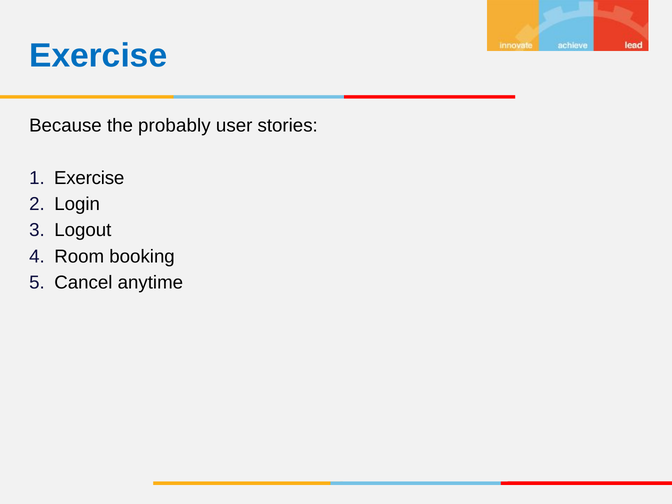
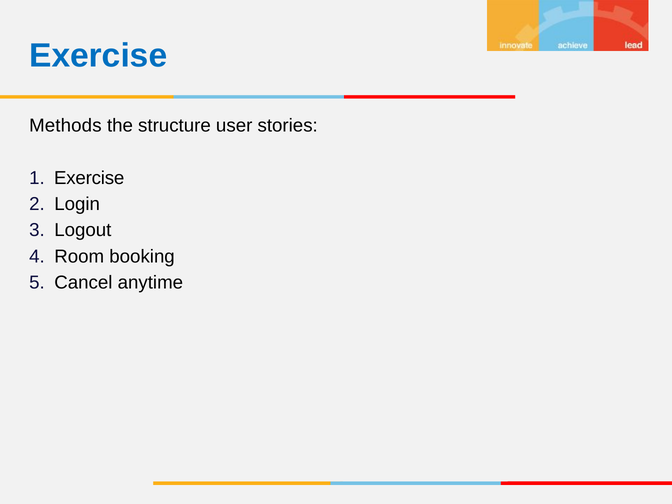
Because: Because -> Methods
probably: probably -> structure
